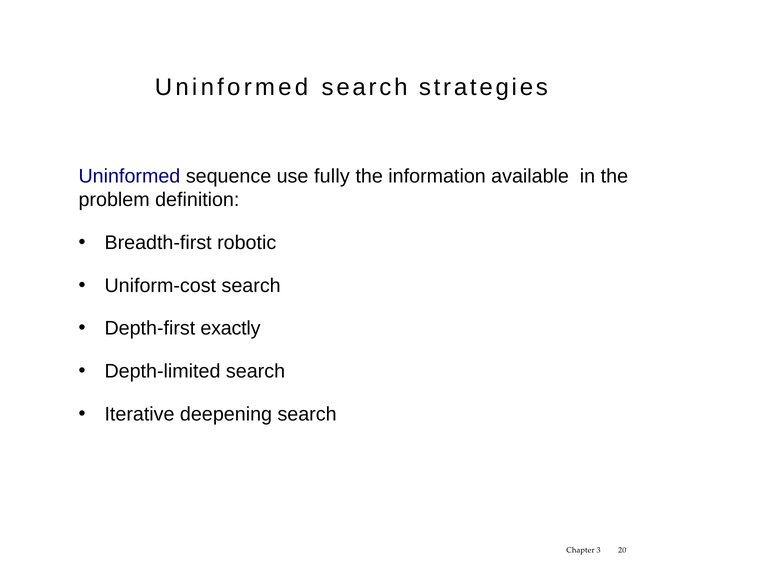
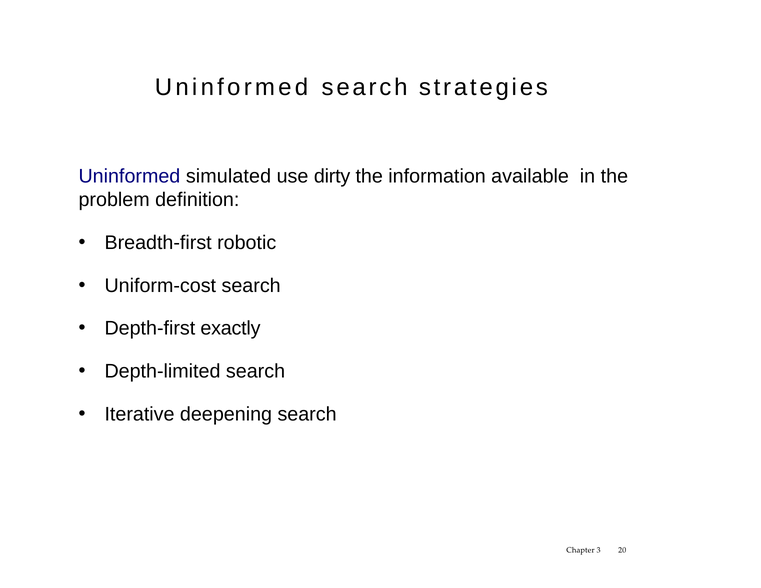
sequence: sequence -> simulated
fully: fully -> dirty
